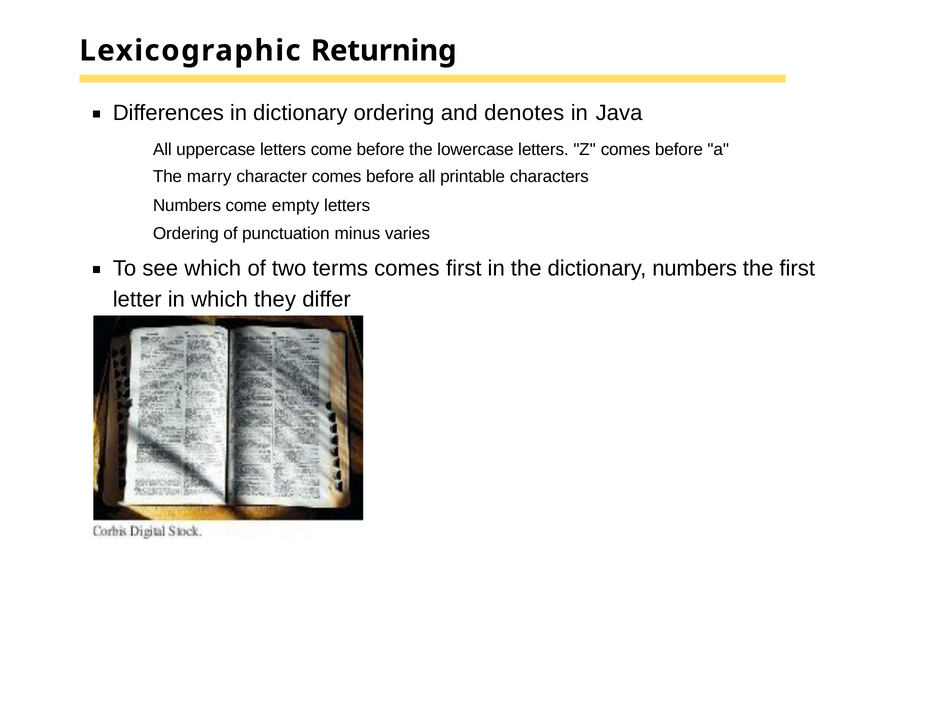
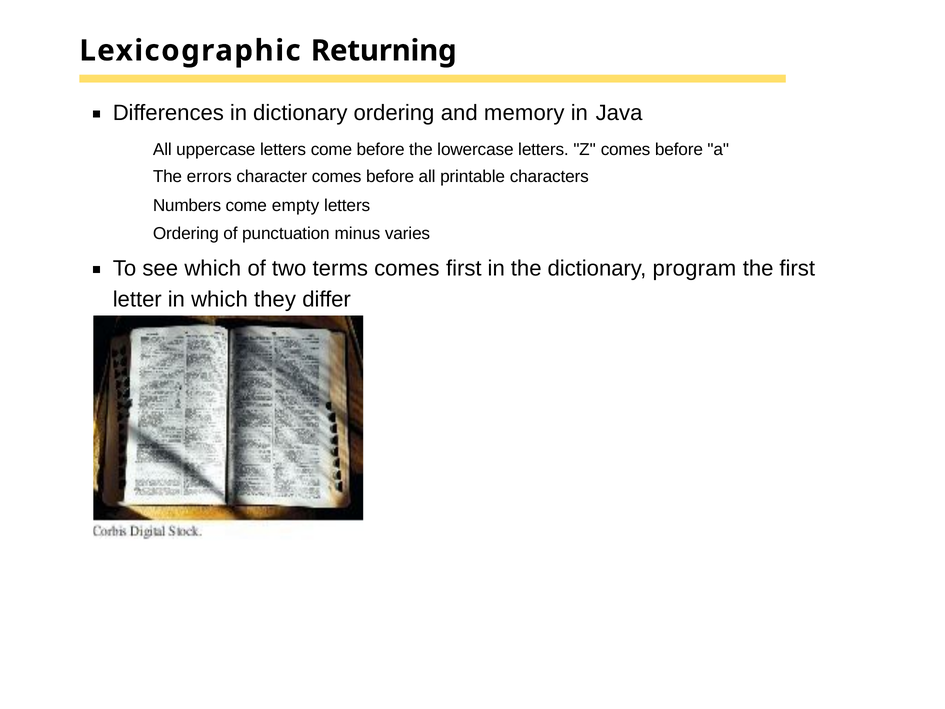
denotes: denotes -> memory
marry: marry -> errors
dictionary numbers: numbers -> program
